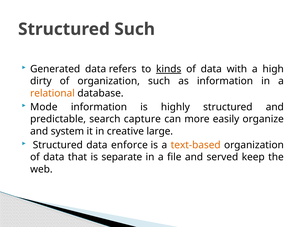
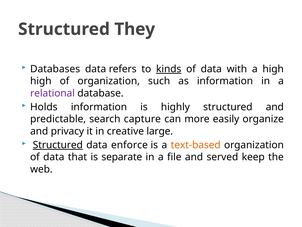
Structured Such: Such -> They
Generated: Generated -> Databases
dirty at (41, 81): dirty -> high
relational colour: orange -> purple
Mode: Mode -> Holds
system: system -> privacy
Structured at (58, 145) underline: none -> present
